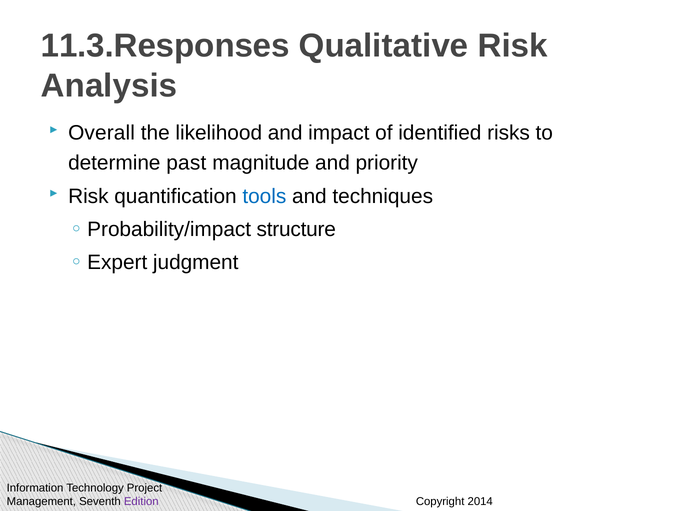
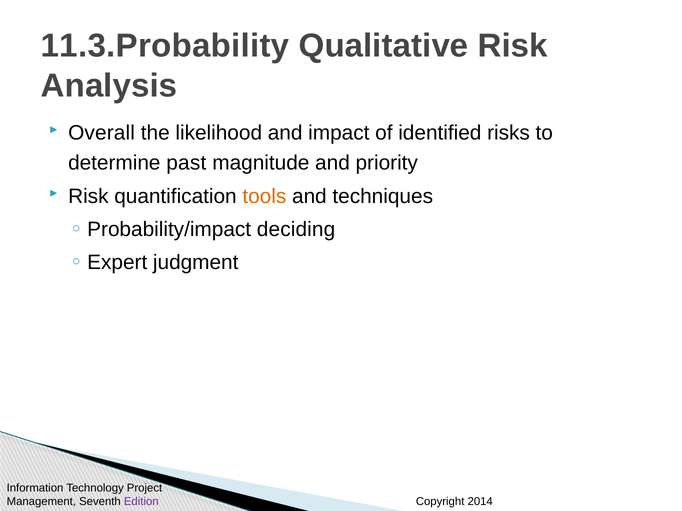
11.3.Responses: 11.3.Responses -> 11.3.Probability
tools colour: blue -> orange
structure: structure -> deciding
